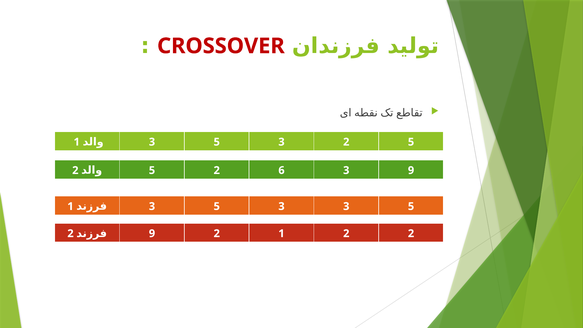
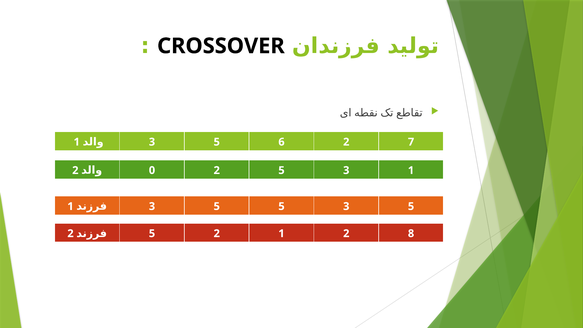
CROSSOVER colour: red -> black
3 at (282, 142): 3 -> 6
5 at (411, 142): 5 -> 7
5 at (152, 170): 5 -> 0
6 at (282, 170): 6 -> 5
3 9: 9 -> 1
3 at (282, 206): 3 -> 5
9 at (152, 233): 9 -> 5
2 2: 2 -> 8
